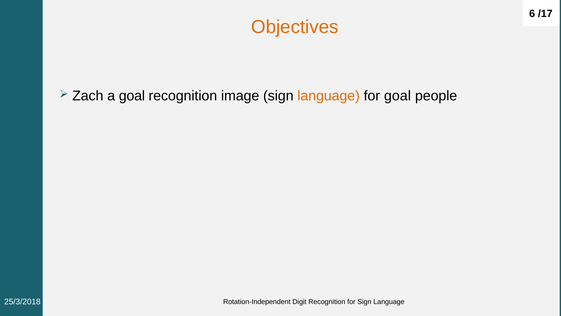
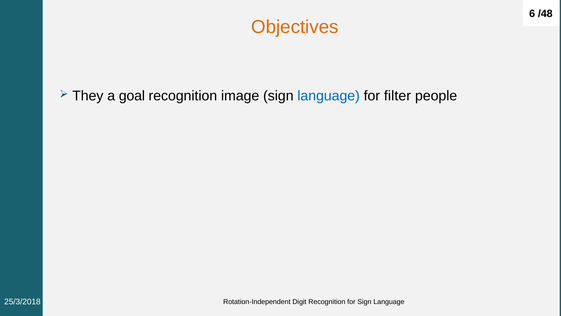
/17: /17 -> /48
Zach: Zach -> They
language at (329, 96) colour: orange -> blue
for goal: goal -> filter
